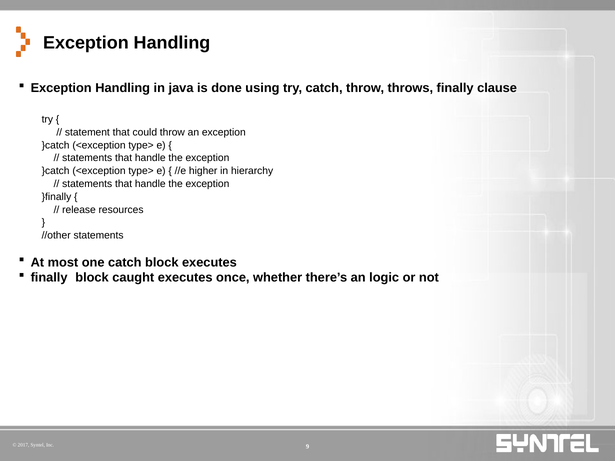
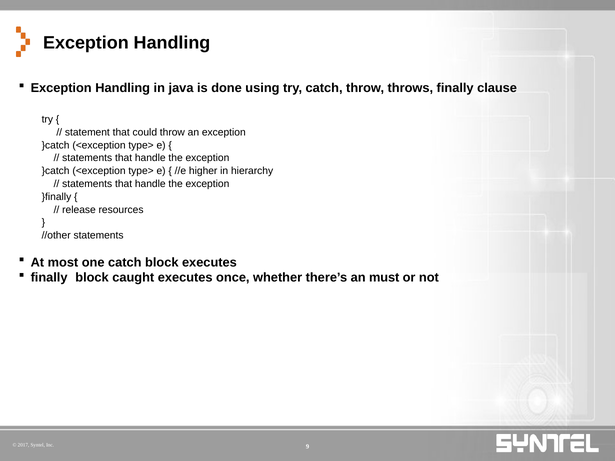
logic: logic -> must
